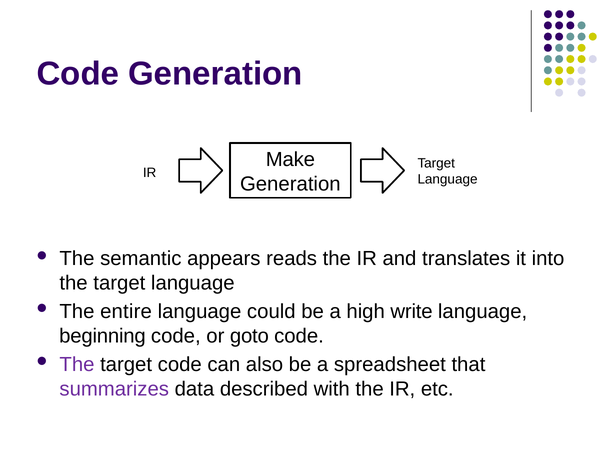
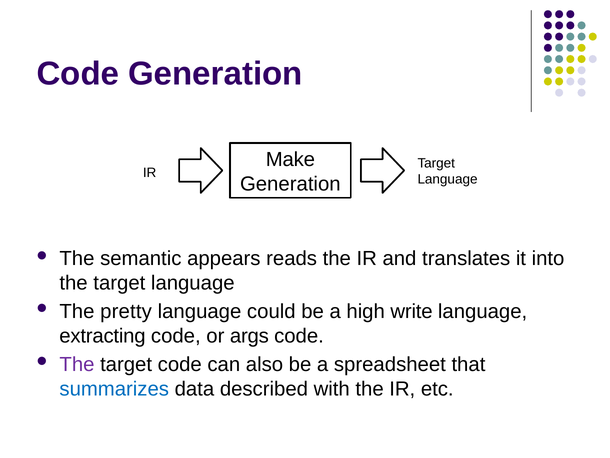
entire: entire -> pretty
beginning: beginning -> extracting
goto: goto -> args
summarizes colour: purple -> blue
